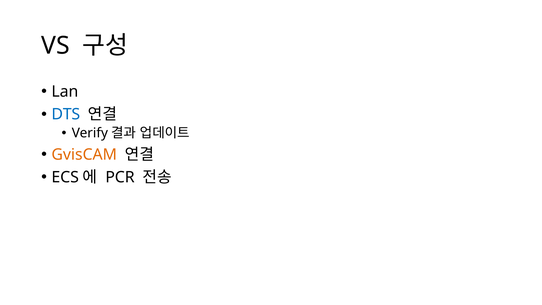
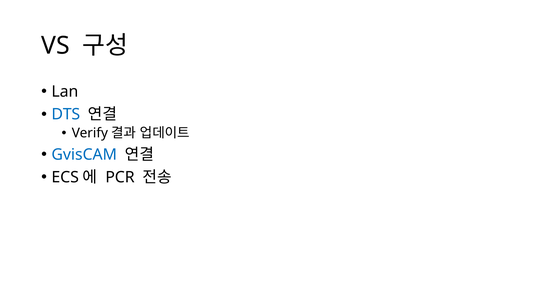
GvisCAM colour: orange -> blue
